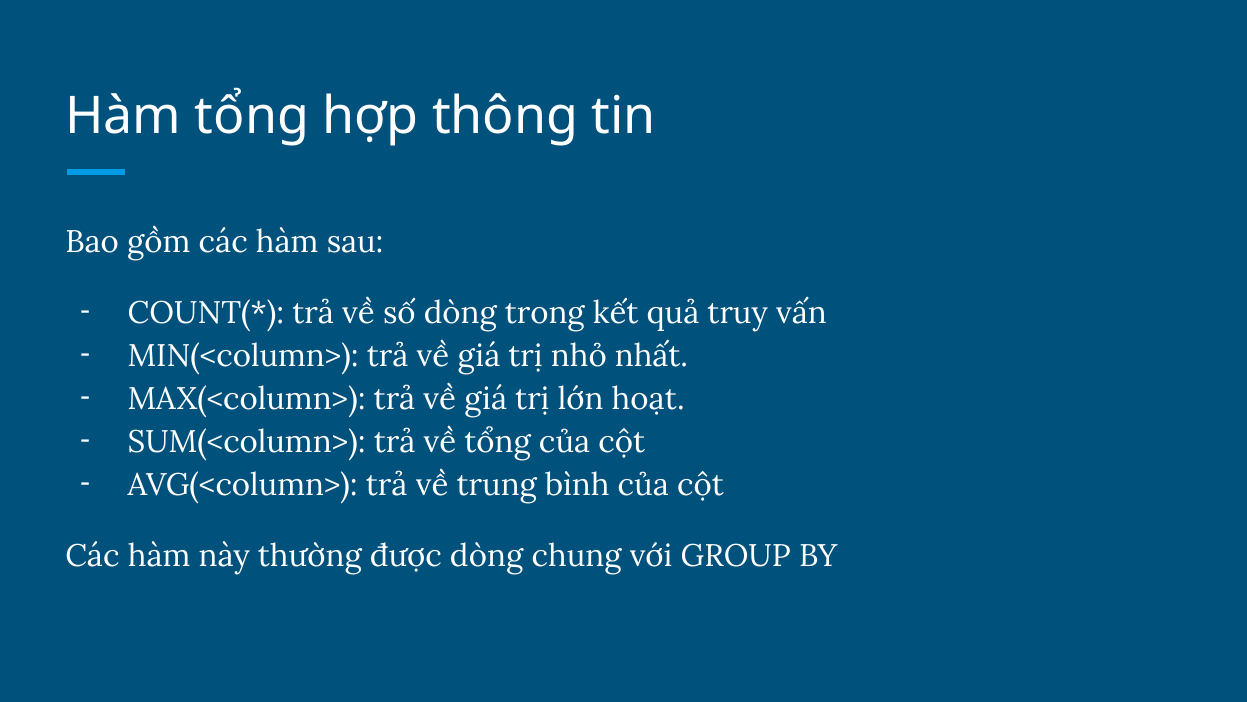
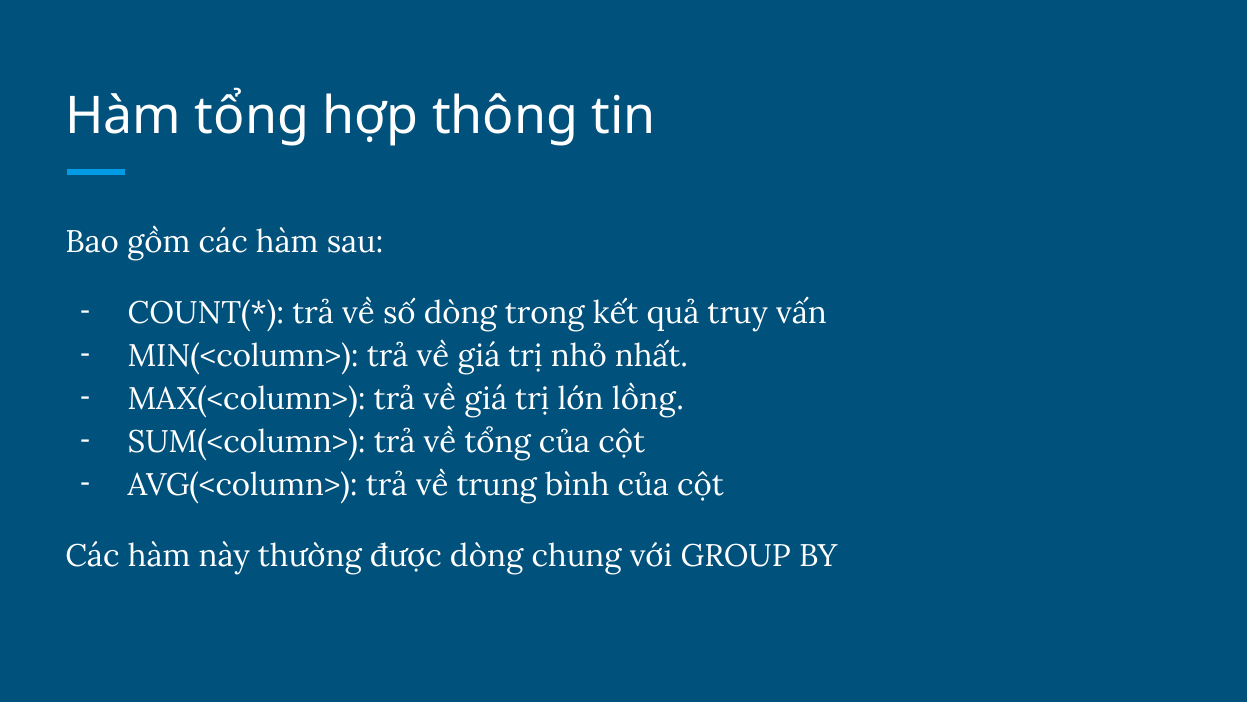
hoạt: hoạt -> lồng
